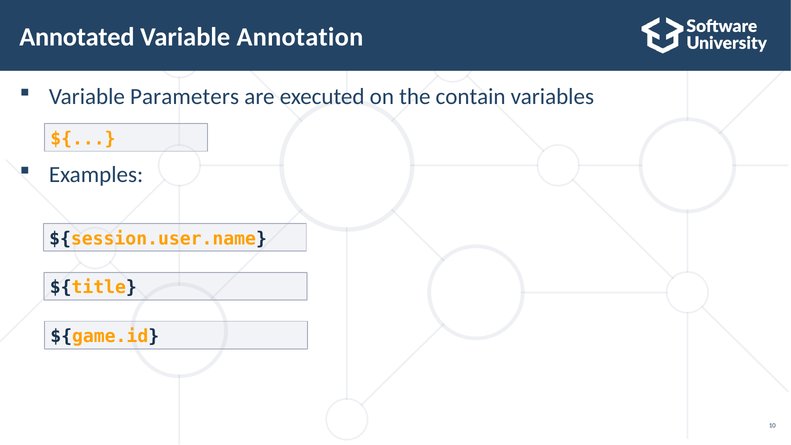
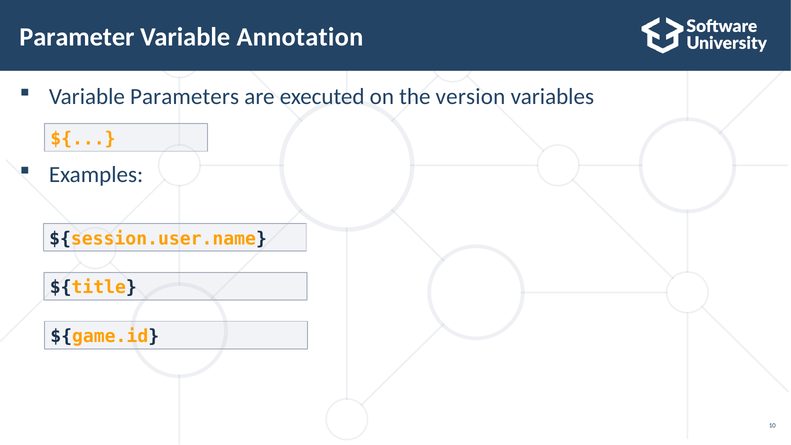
Annotated: Annotated -> Parameter
contain: contain -> version
